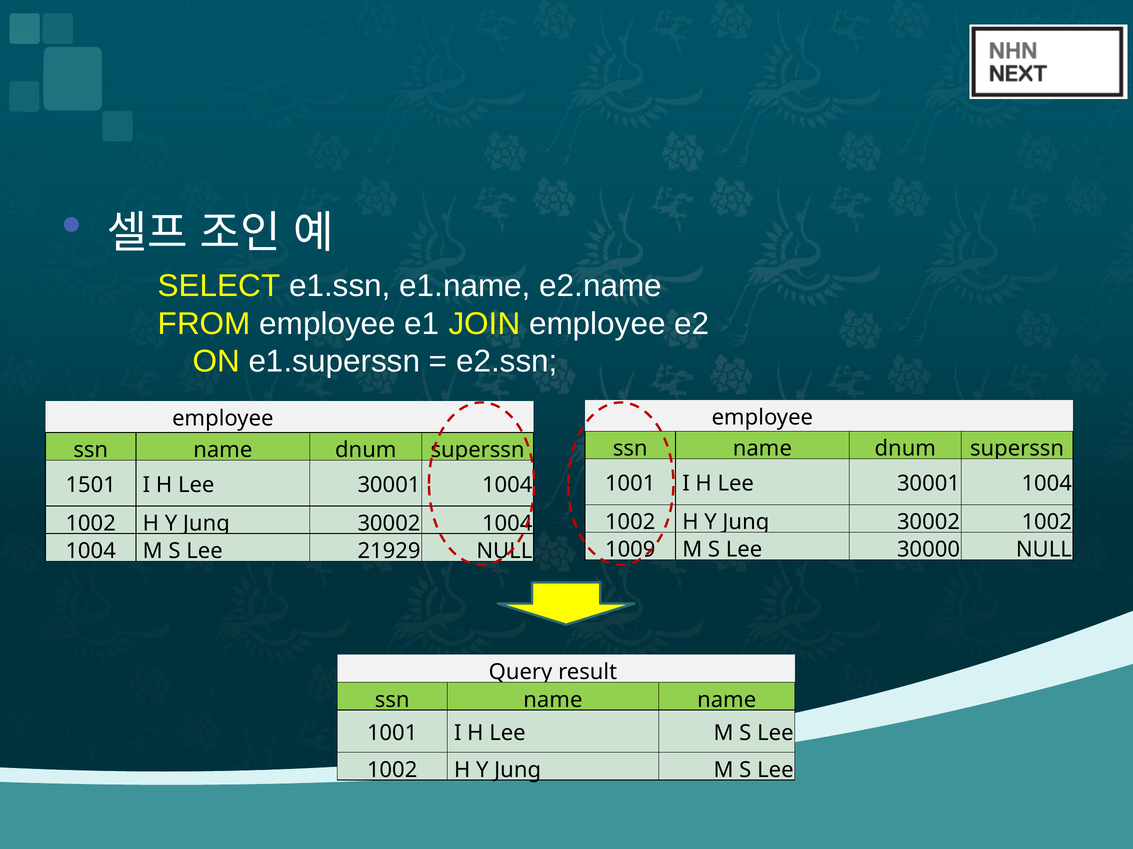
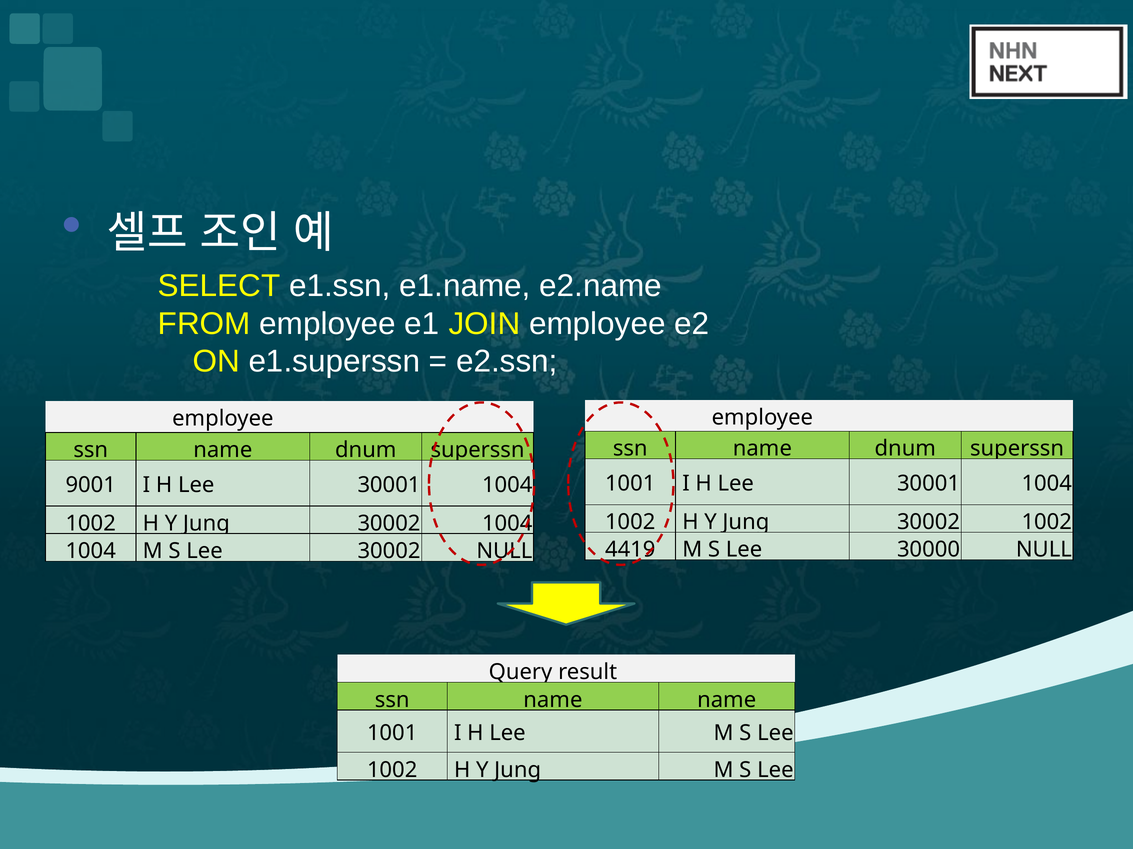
1501: 1501 -> 9001
1009: 1009 -> 4419
Lee 21929: 21929 -> 30002
